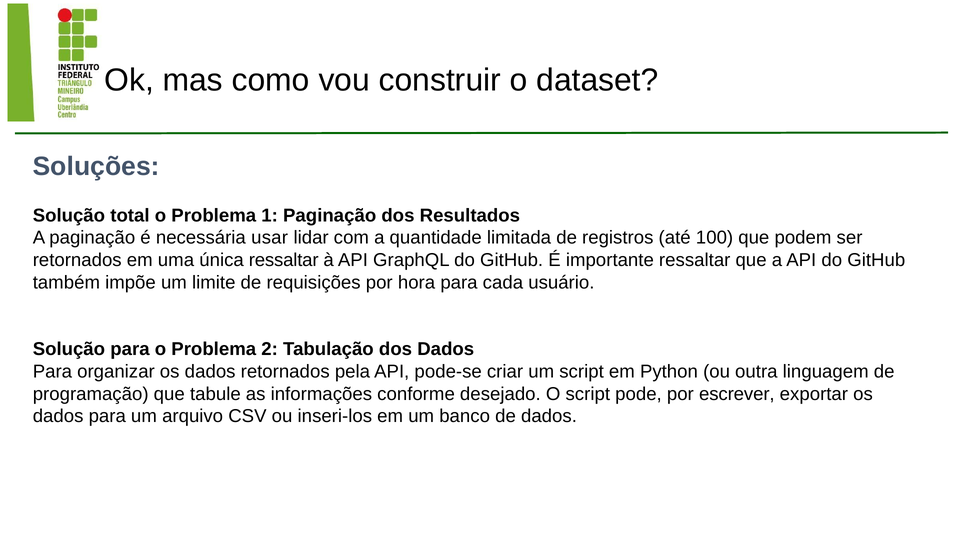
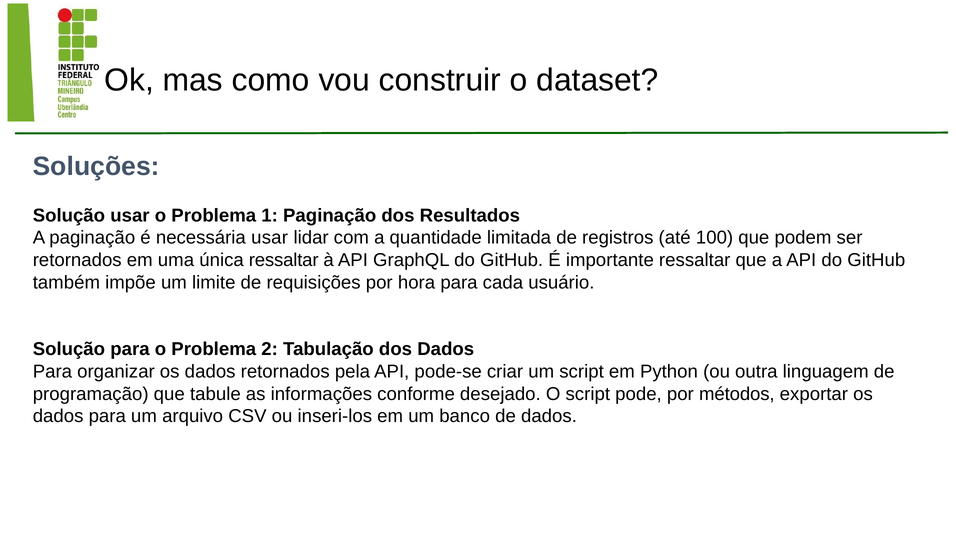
Solução total: total -> usar
escrever: escrever -> métodos
